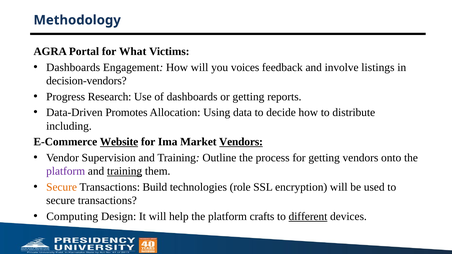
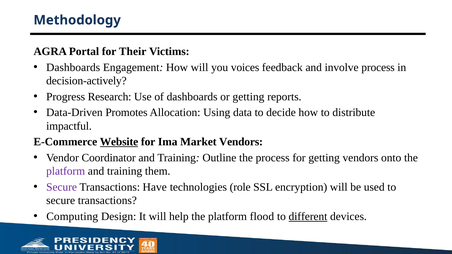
What: What -> Their
involve listings: listings -> process
decision-vendors: decision-vendors -> decision-actively
including: including -> impactful
Vendors at (241, 142) underline: present -> none
Supervision: Supervision -> Coordinator
training at (125, 171) underline: present -> none
Secure at (62, 187) colour: orange -> purple
Build: Build -> Have
crafts: crafts -> flood
